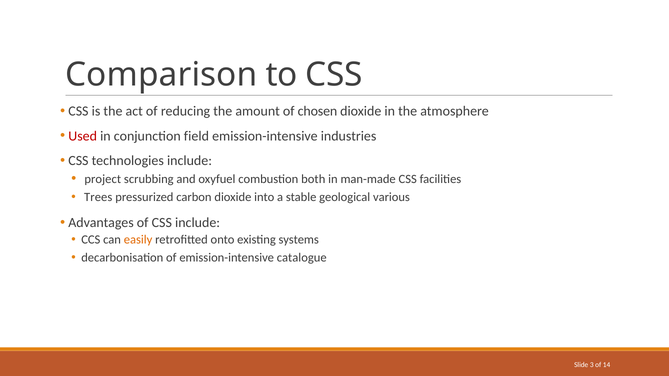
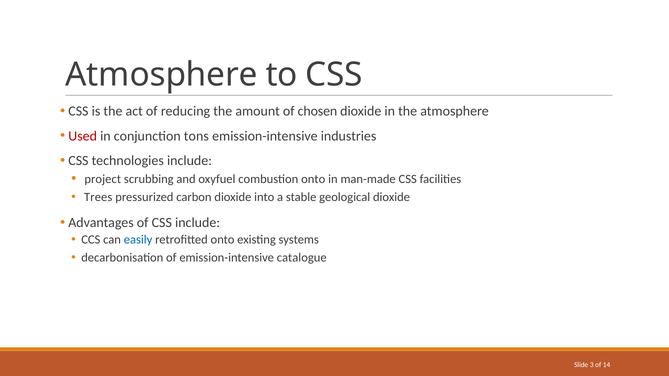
Comparison at (161, 75): Comparison -> Atmosphere
field: field -> tons
combustion both: both -> onto
geological various: various -> dioxide
easily colour: orange -> blue
